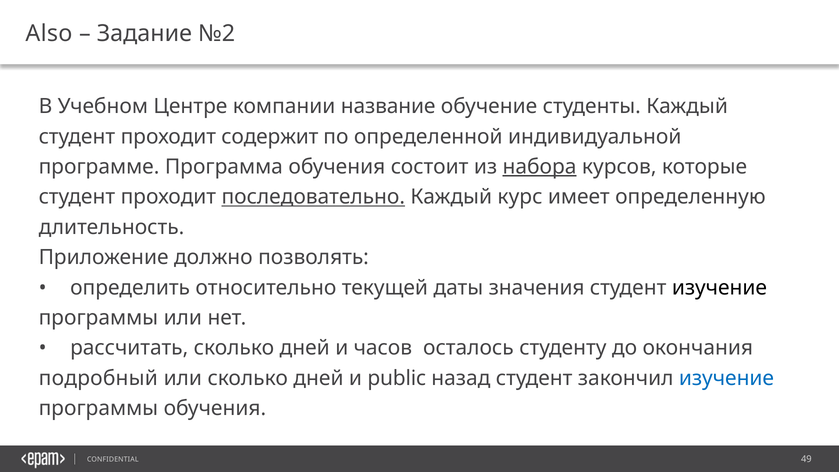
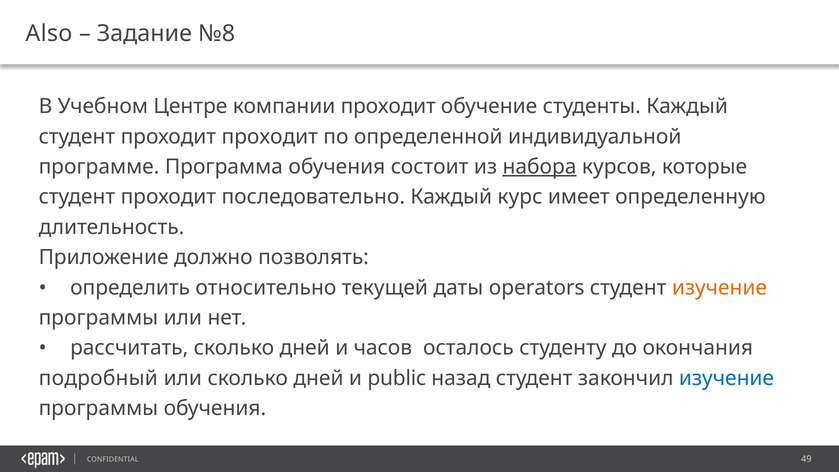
№2: №2 -> №8
компании название: название -> проходит
проходит содержит: содержит -> проходит
последовательно underline: present -> none
значения: значения -> operators
изучение at (719, 288) colour: black -> orange
